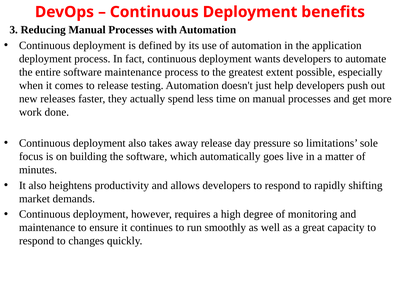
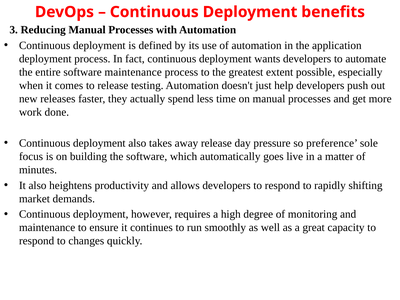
limitations: limitations -> preference
